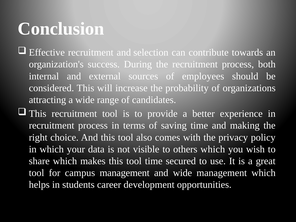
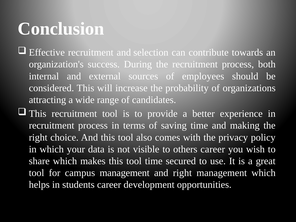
others which: which -> career
and wide: wide -> right
